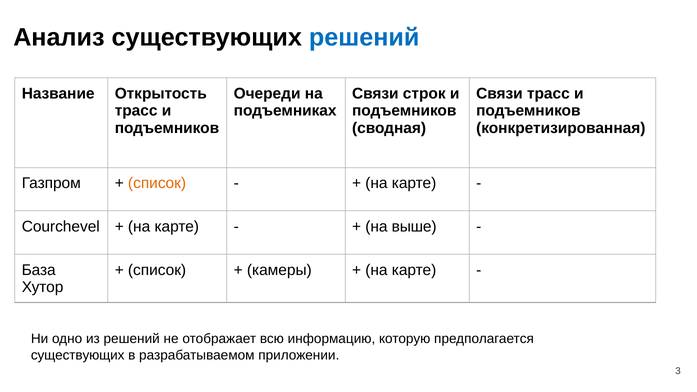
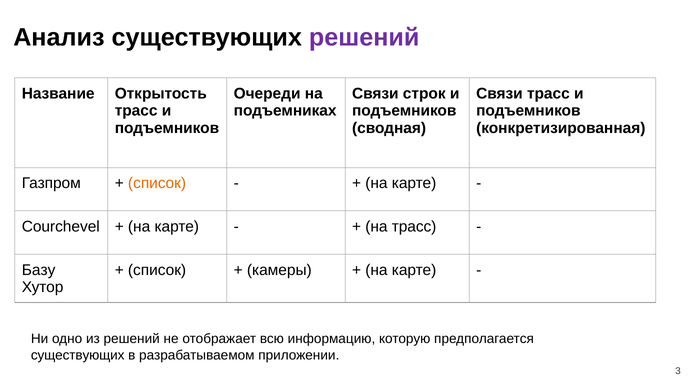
решений at (364, 37) colour: blue -> purple
на выше: выше -> трасс
База: База -> Базу
